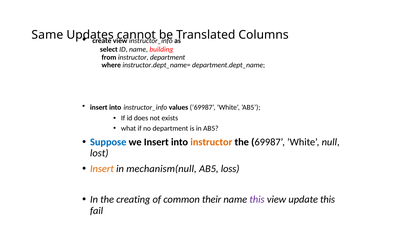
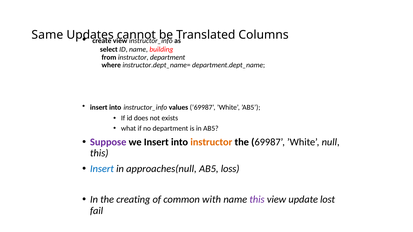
Suppose colour: blue -> purple
lost at (99, 153): lost -> this
Insert at (102, 169) colour: orange -> blue
mechanism(null: mechanism(null -> approaches(null
their: their -> with
update this: this -> lost
